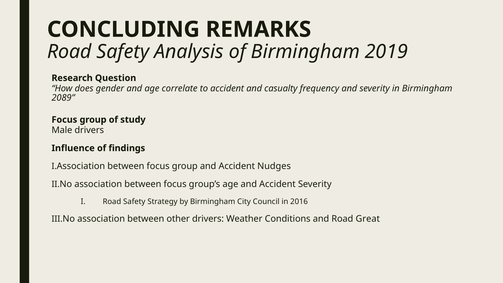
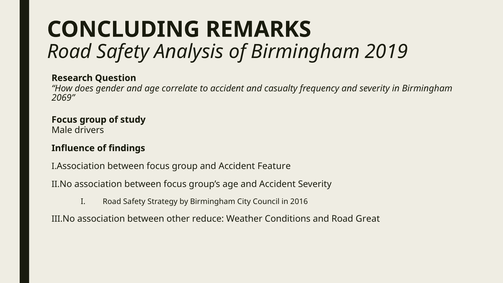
2089: 2089 -> 2069
Nudges: Nudges -> Feature
other drivers: drivers -> reduce
